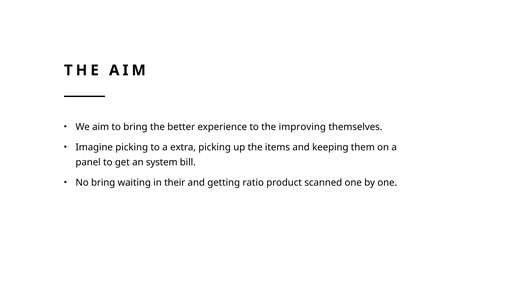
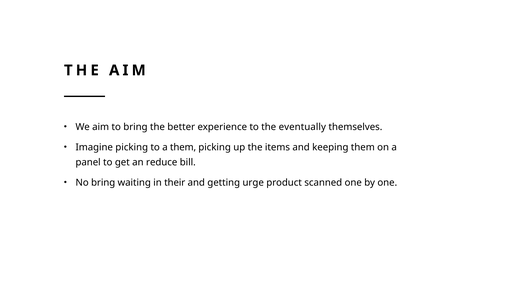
improving: improving -> eventually
a extra: extra -> them
system: system -> reduce
ratio: ratio -> urge
